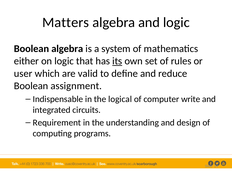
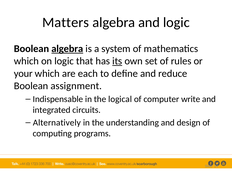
algebra at (67, 49) underline: none -> present
either at (26, 61): either -> which
user: user -> your
valid: valid -> each
Requirement: Requirement -> Alternatively
